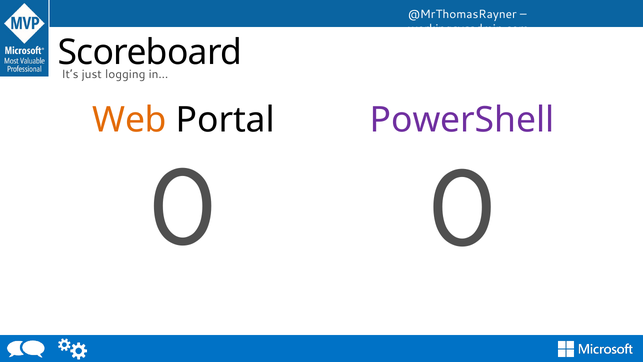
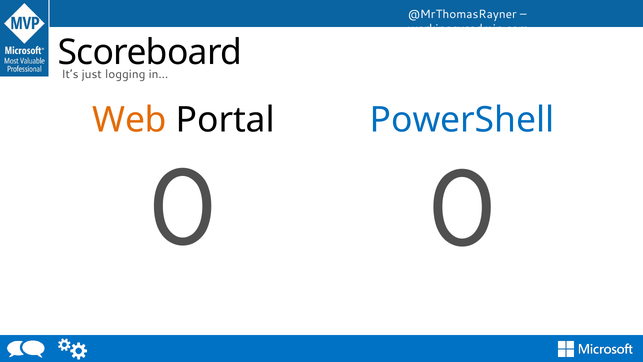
PowerShell colour: purple -> blue
